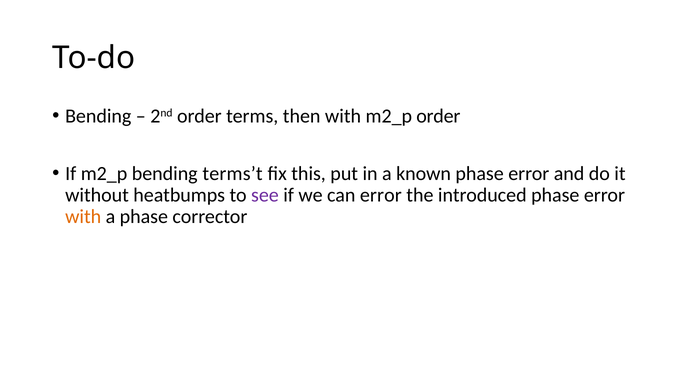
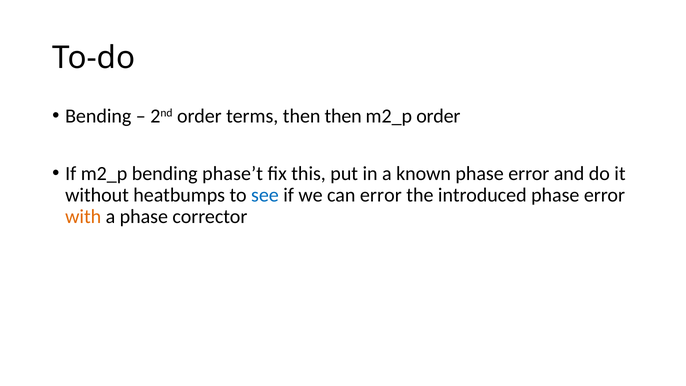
then with: with -> then
terms’t: terms’t -> phase’t
see colour: purple -> blue
